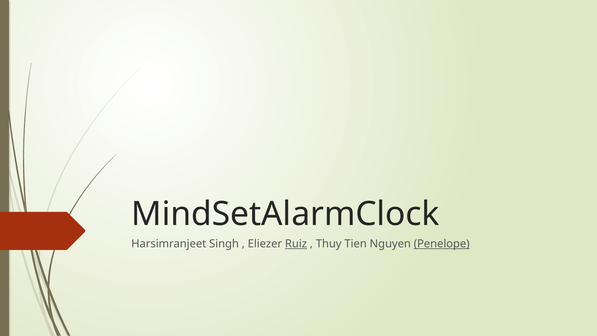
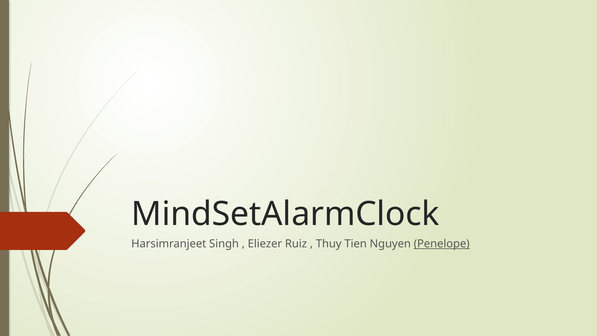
Ruiz underline: present -> none
